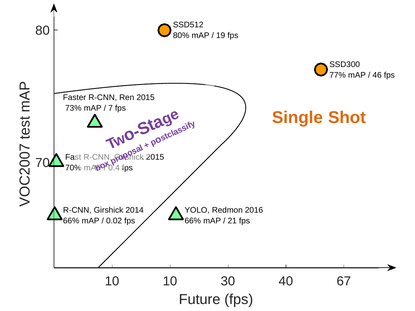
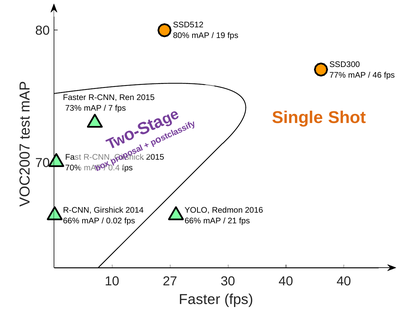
10 10: 10 -> 27
40 67: 67 -> 40
Future at (200, 300): Future -> Faster
